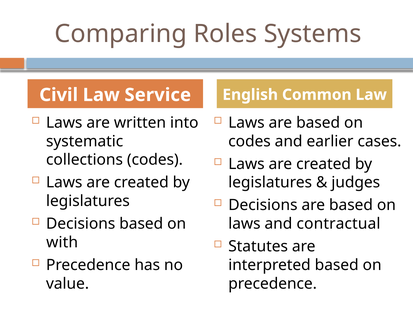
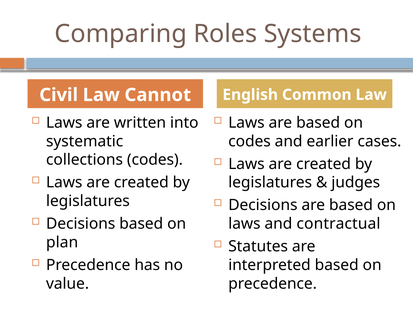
Service: Service -> Cannot
with: with -> plan
